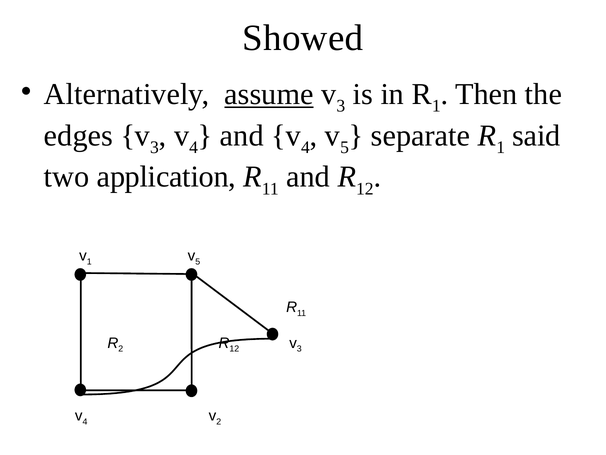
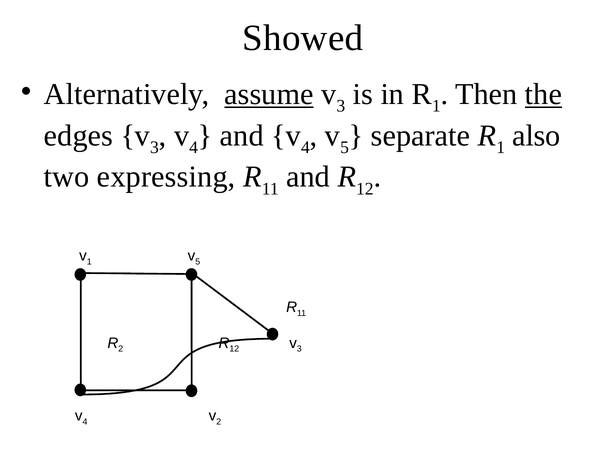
the underline: none -> present
said: said -> also
application: application -> expressing
